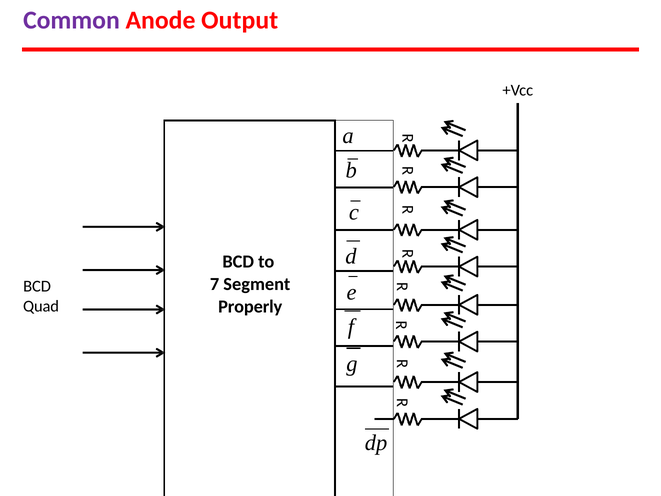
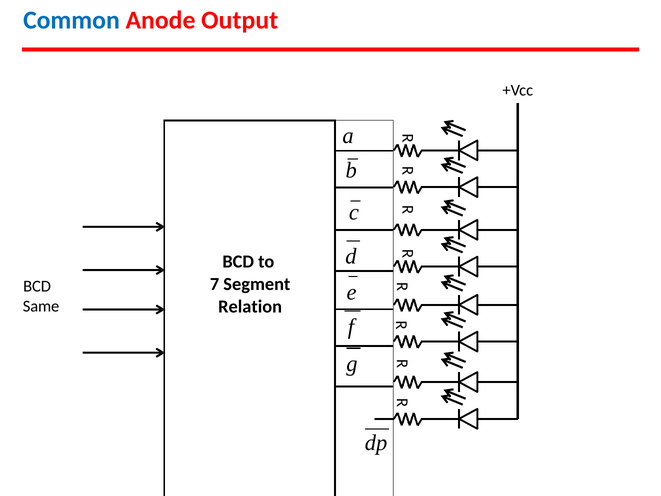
Common colour: purple -> blue
Properly: Properly -> Relation
Quad: Quad -> Same
